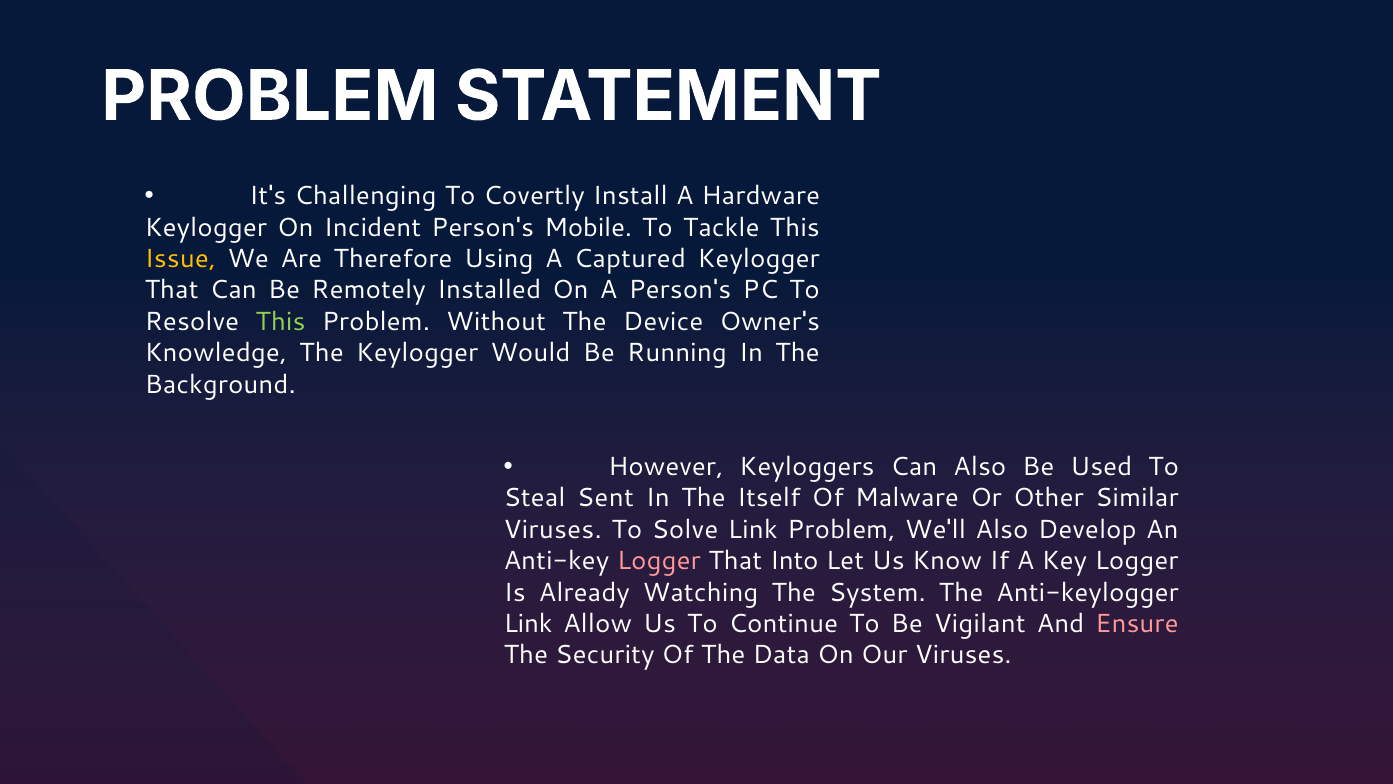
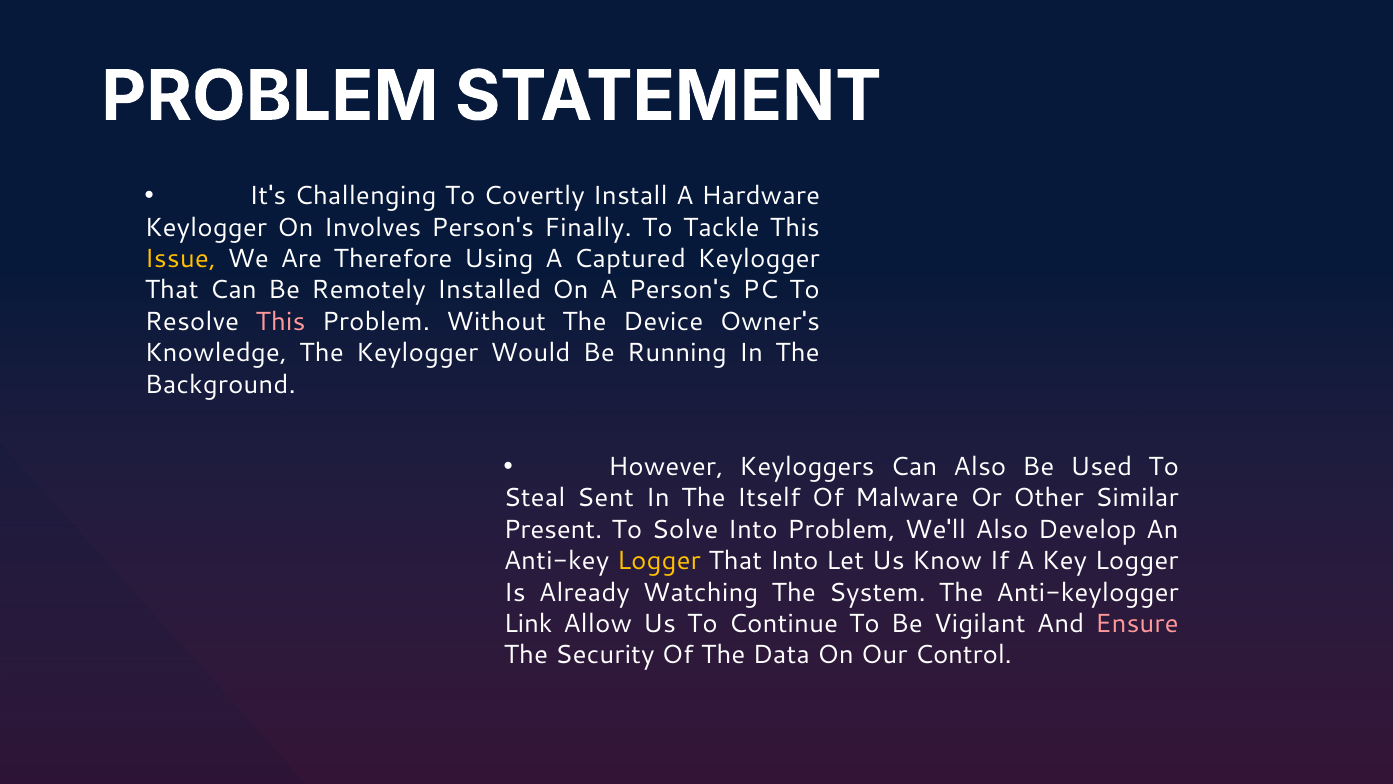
Incident: Incident -> Involves
Mobile: Mobile -> Finally
This at (280, 322) colour: light green -> pink
Viruses at (553, 529): Viruses -> Present
Solve Link: Link -> Into
Logger at (659, 561) colour: pink -> yellow
Our Viruses: Viruses -> Control
